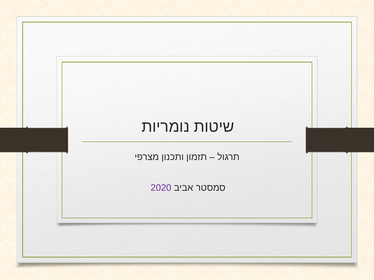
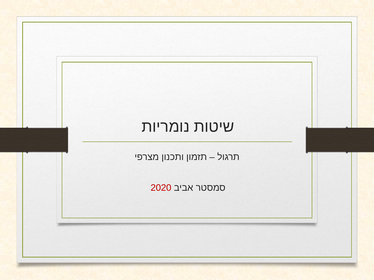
2020 colour: purple -> red
